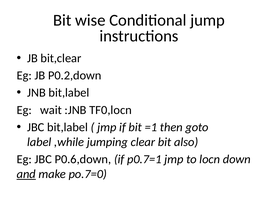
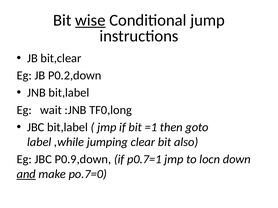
wise underline: none -> present
TF0,locn: TF0,locn -> TF0,long
P0.6,down: P0.6,down -> P0.9,down
